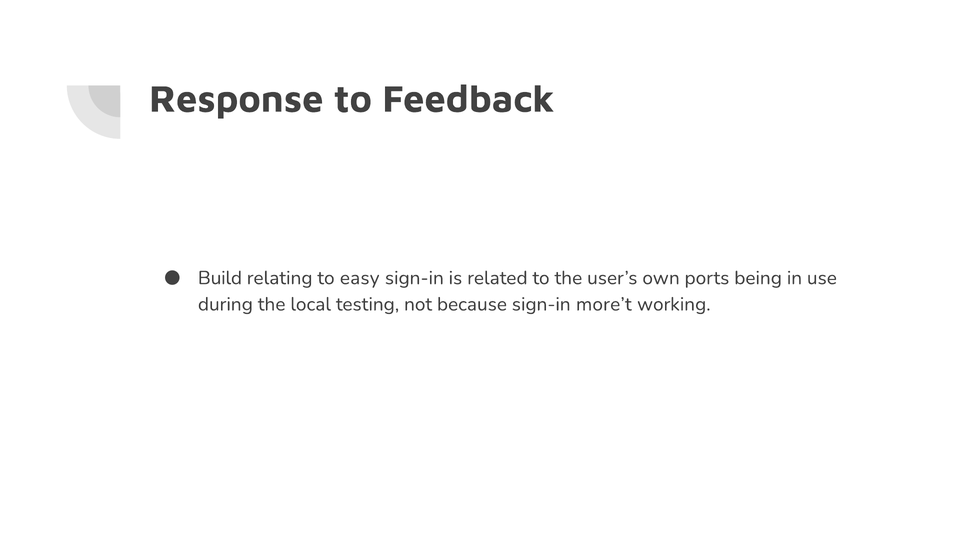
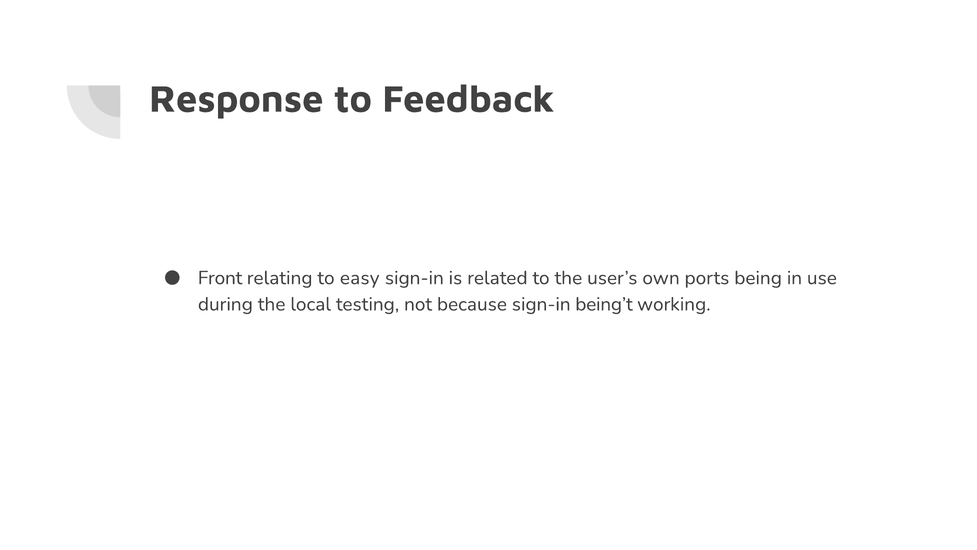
Build: Build -> Front
more’t: more’t -> being’t
